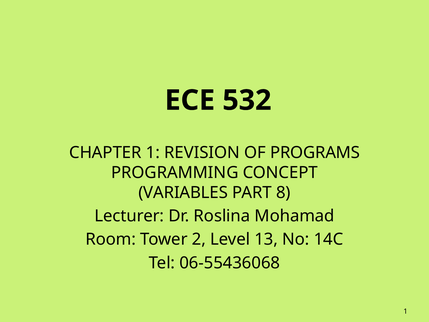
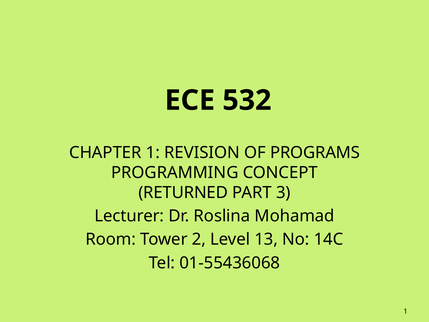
VARIABLES: VARIABLES -> RETURNED
8: 8 -> 3
06-55436068: 06-55436068 -> 01-55436068
